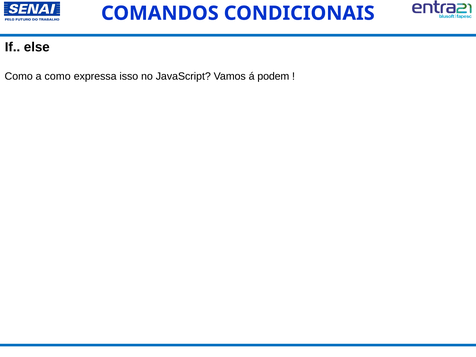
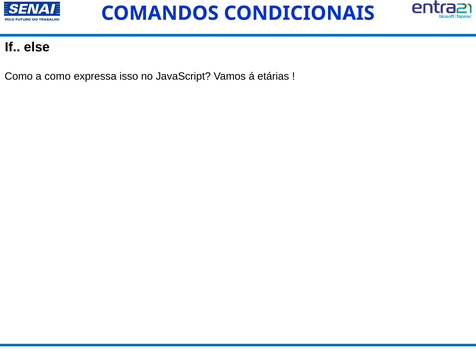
podem: podem -> etárias
